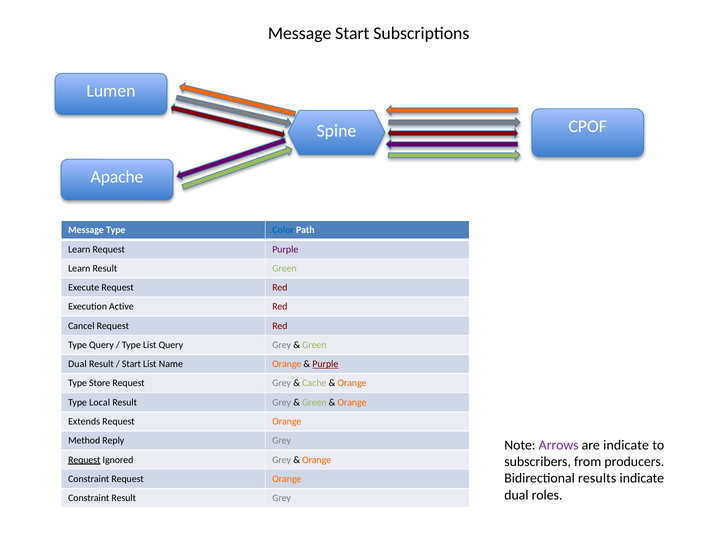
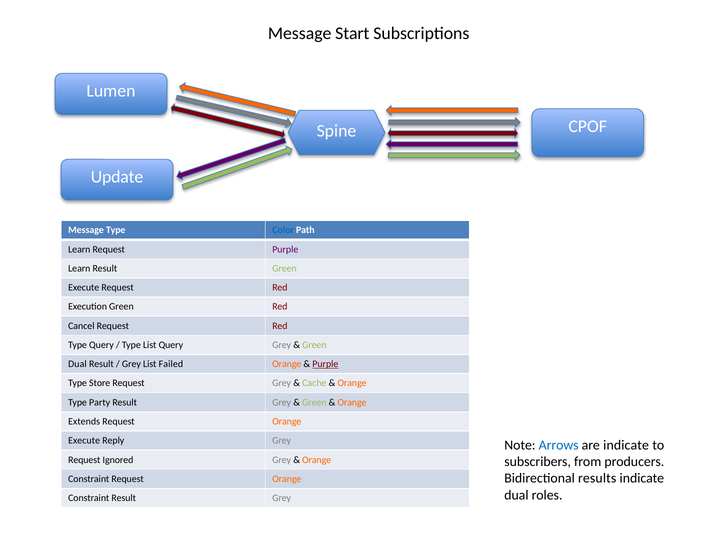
Apache: Apache -> Update
Execution Active: Active -> Green
Start at (131, 364): Start -> Grey
Name: Name -> Failed
Local: Local -> Party
Method at (84, 440): Method -> Execute
Arrows colour: purple -> blue
Request at (84, 459) underline: present -> none
